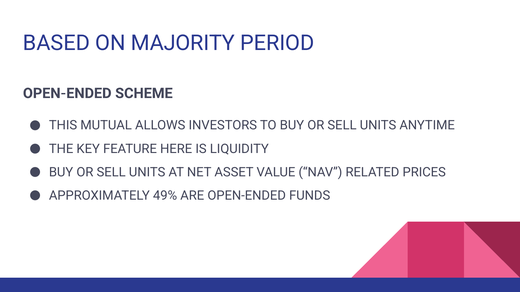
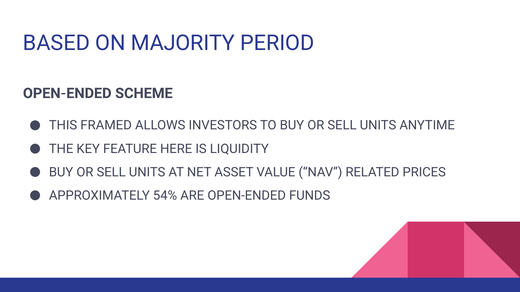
MUTUAL: MUTUAL -> FRAMED
49%: 49% -> 54%
